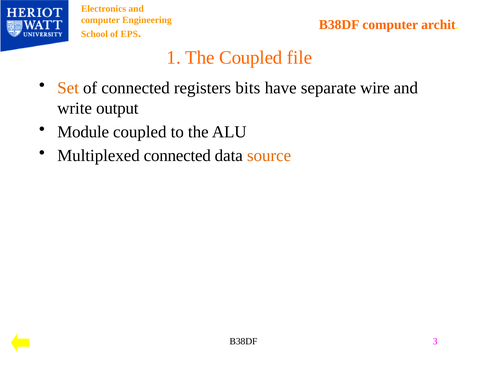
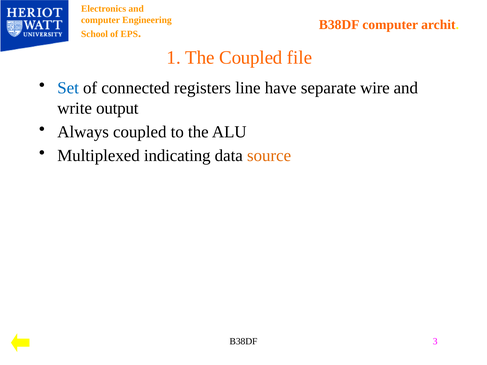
Set colour: orange -> blue
bits: bits -> line
Module: Module -> Always
Multiplexed connected: connected -> indicating
